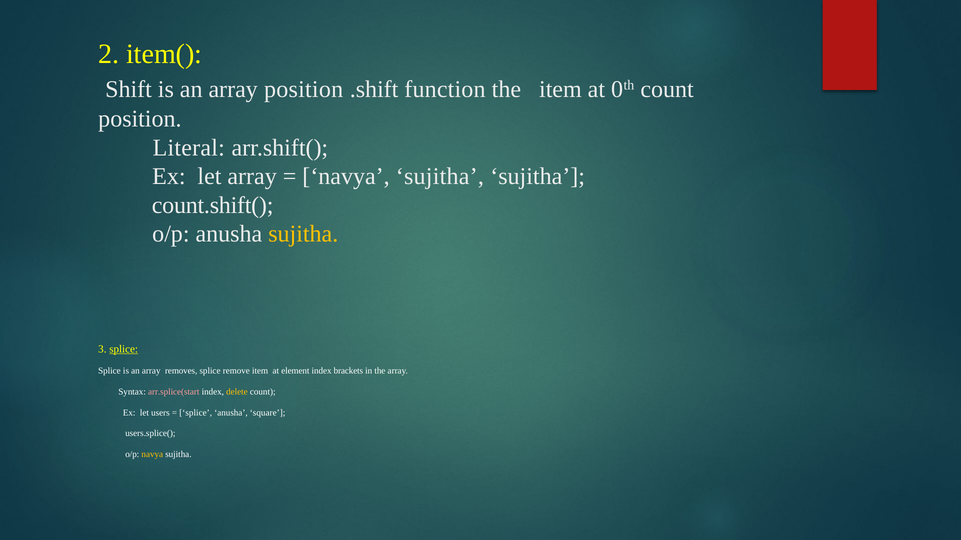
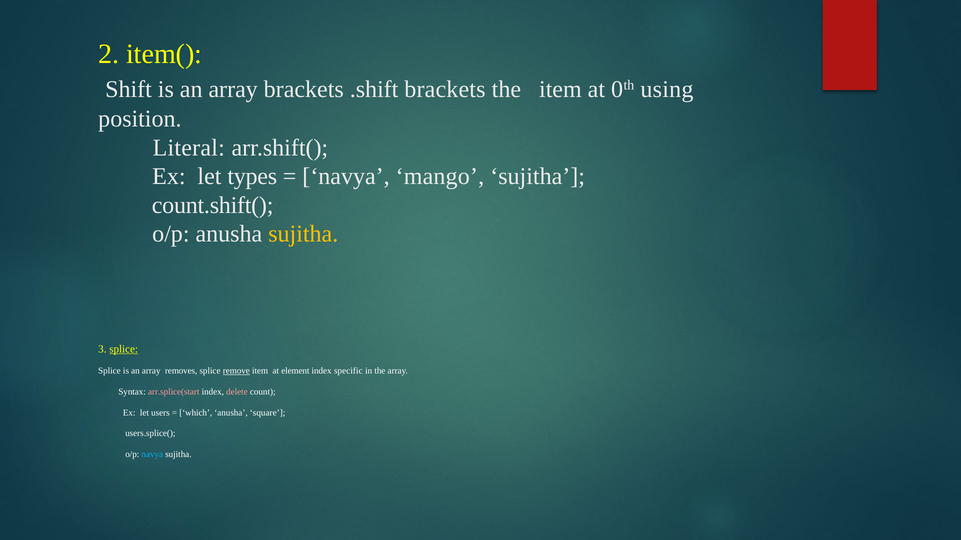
array position: position -> brackets
.shift function: function -> brackets
0th count: count -> using
let array: array -> types
sujitha at (440, 177): sujitha -> mango
remove underline: none -> present
brackets: brackets -> specific
delete colour: yellow -> pink
splice at (196, 413): splice -> which
navya at (152, 455) colour: yellow -> light blue
